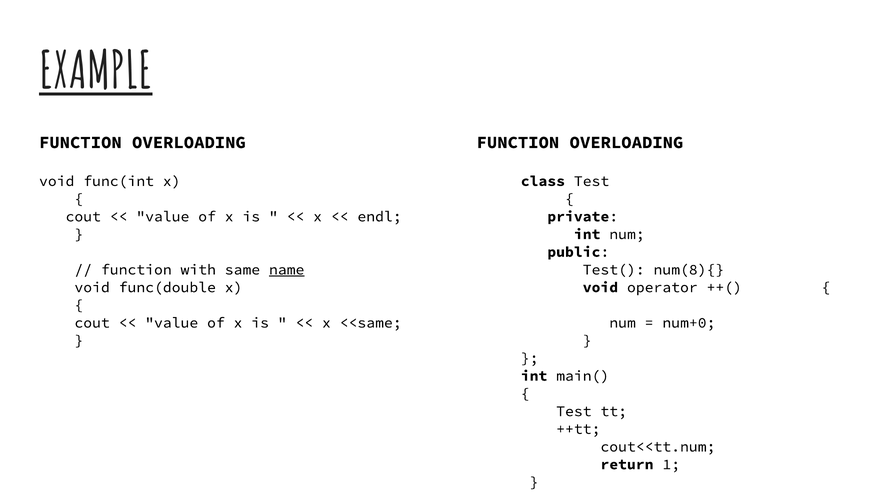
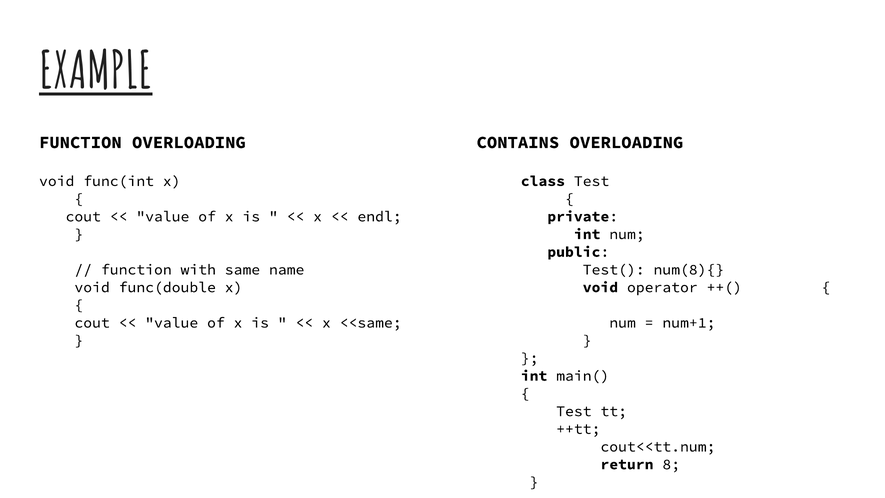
FUNCTION at (518, 142): FUNCTION -> CONTAINS
name underline: present -> none
num+0: num+0 -> num+1
1: 1 -> 8
